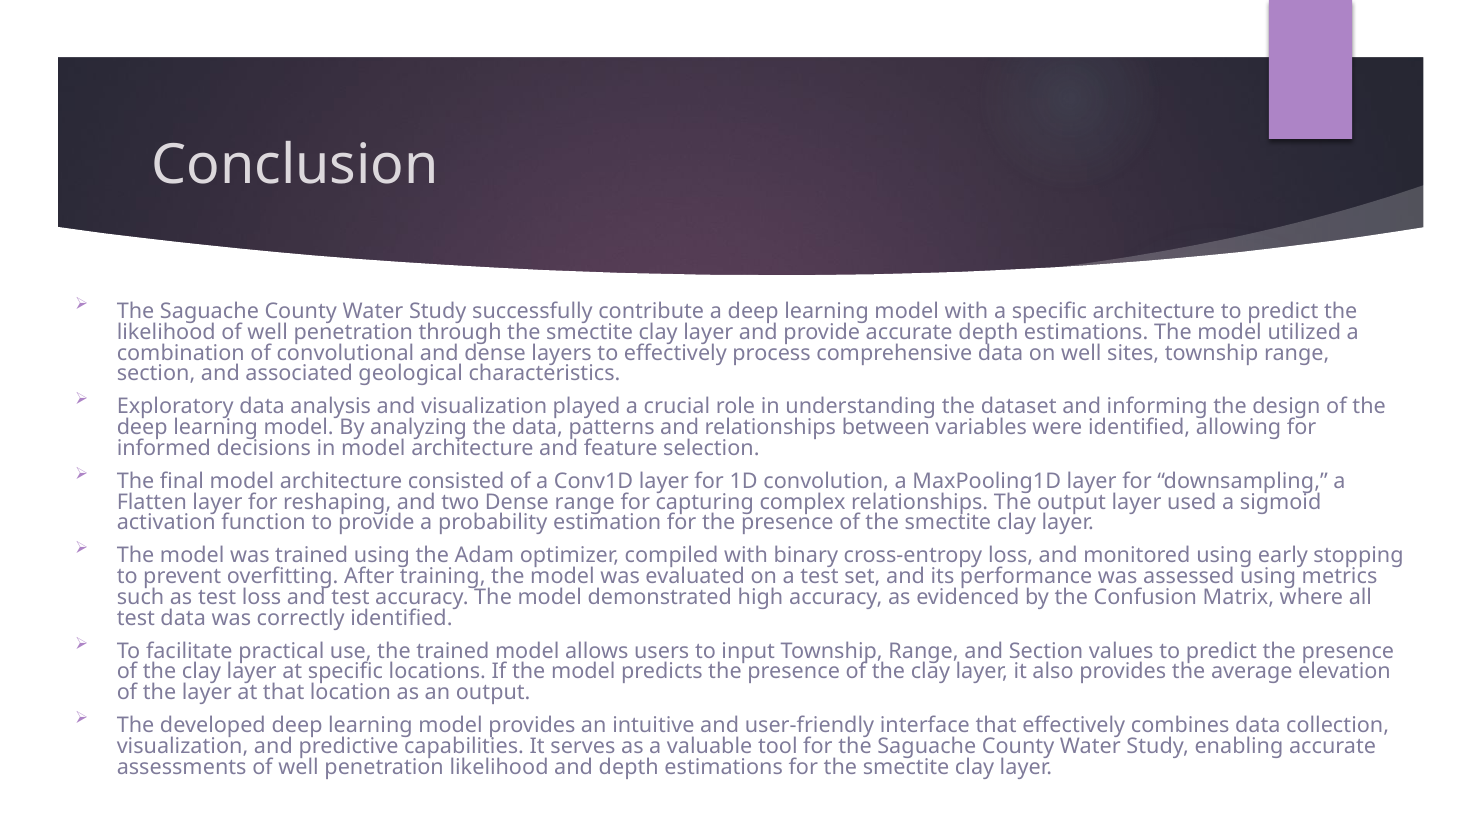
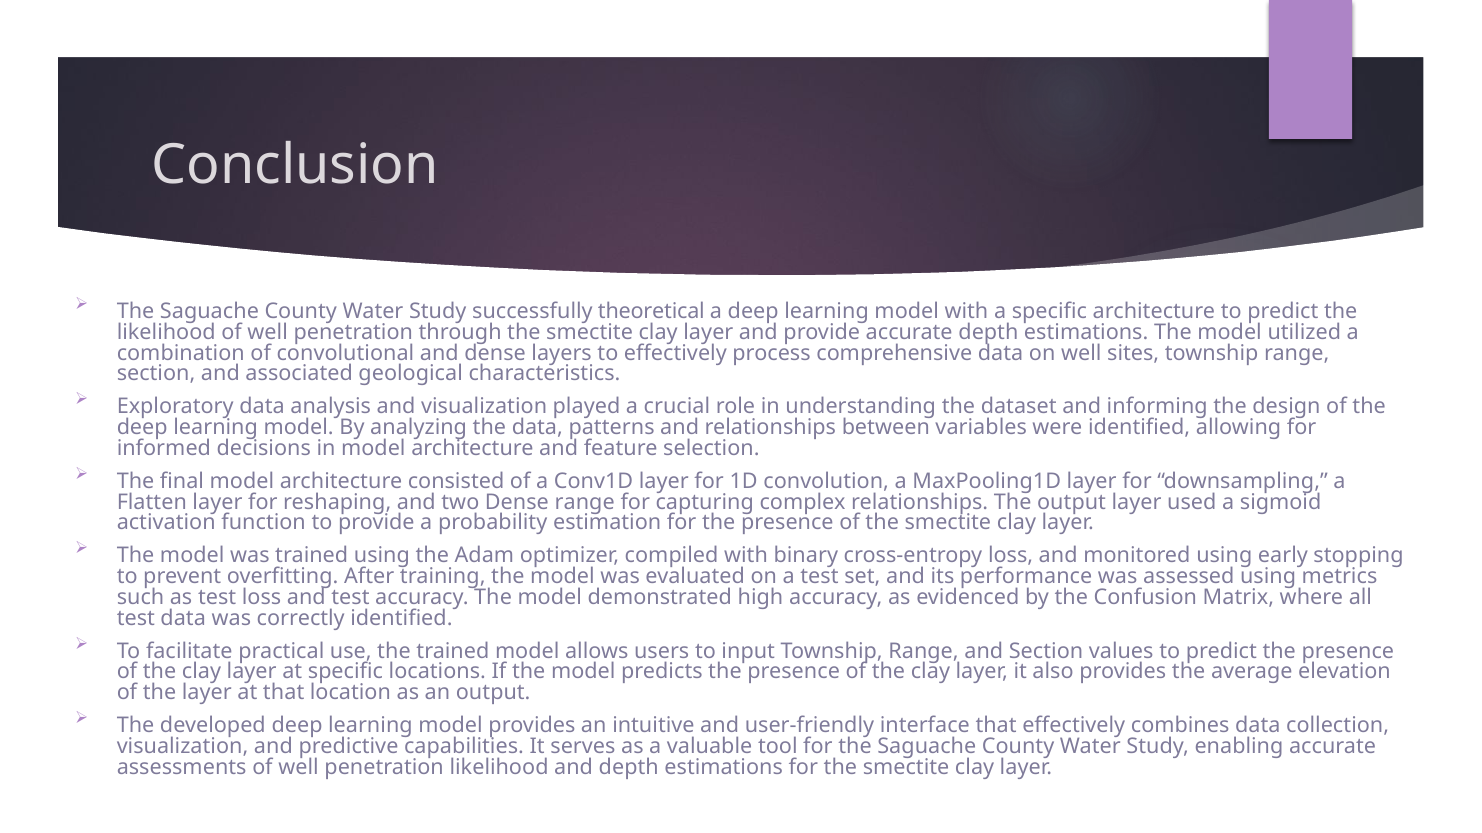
contribute: contribute -> theoretical
